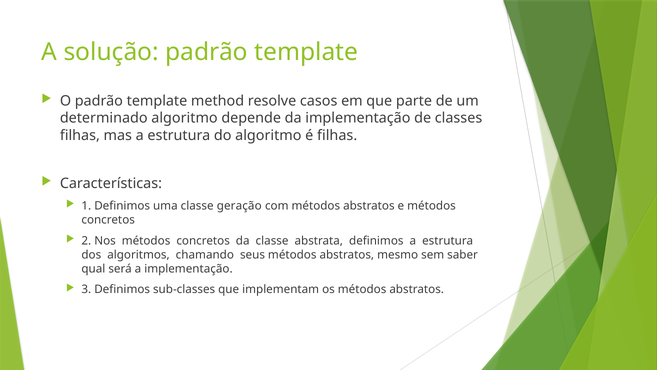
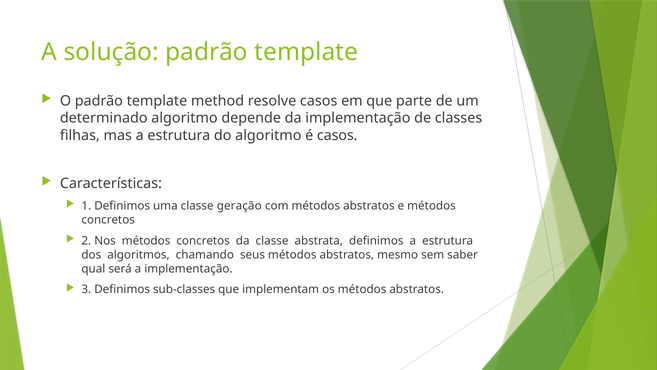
é filhas: filhas -> casos
